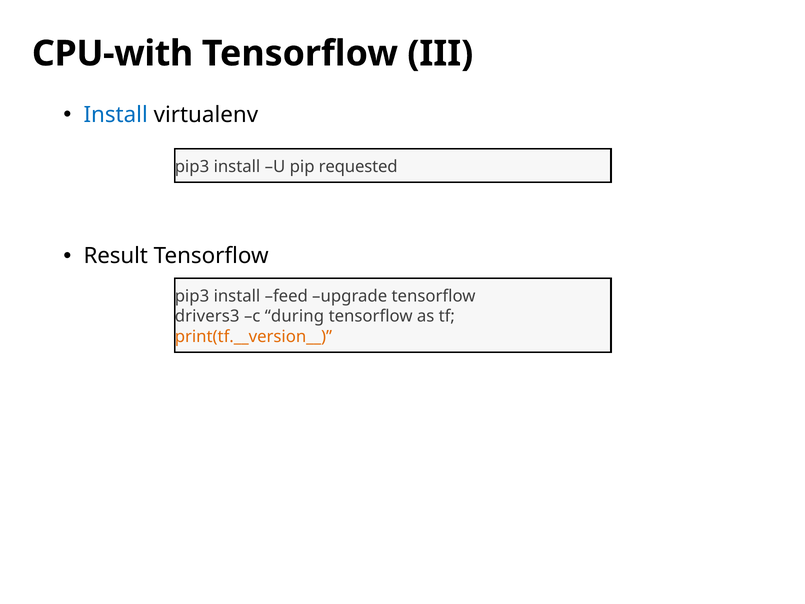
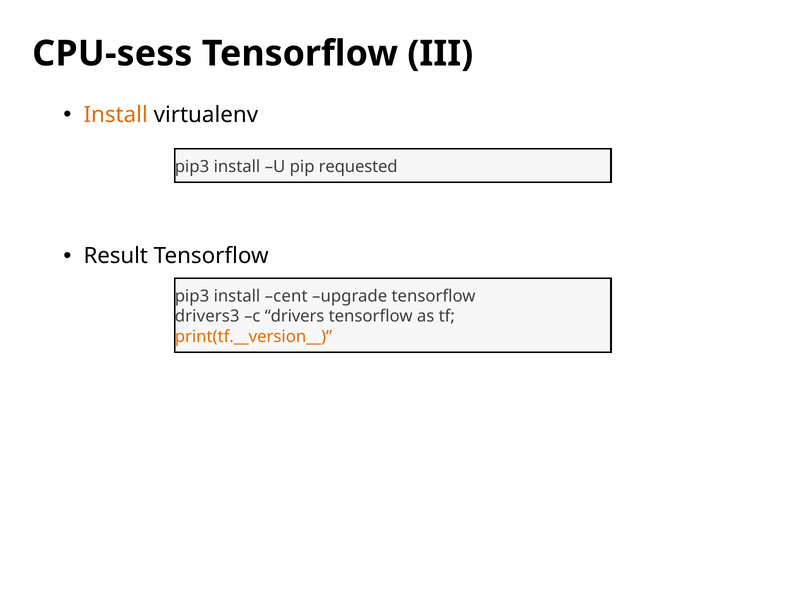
CPU-with: CPU-with -> CPU-sess
Install at (116, 115) colour: blue -> orange
feed: feed -> cent
during: during -> drivers
